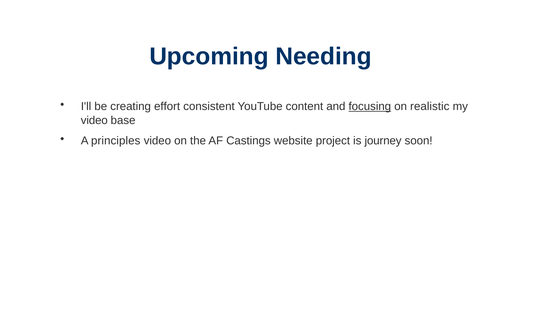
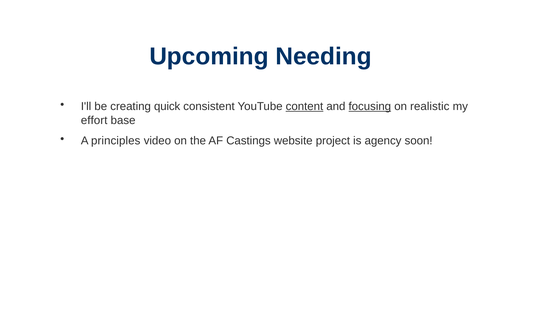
effort: effort -> quick
content underline: none -> present
video at (94, 120): video -> effort
journey: journey -> agency
